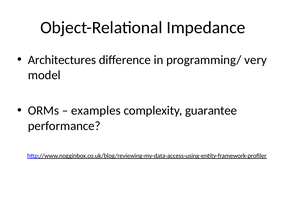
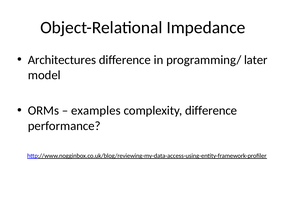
very: very -> later
complexity guarantee: guarantee -> difference
